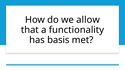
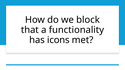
allow: allow -> block
basis: basis -> icons
